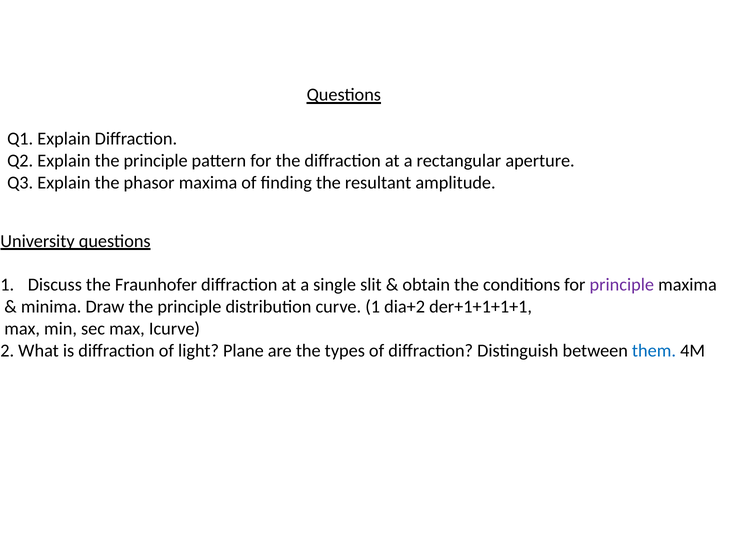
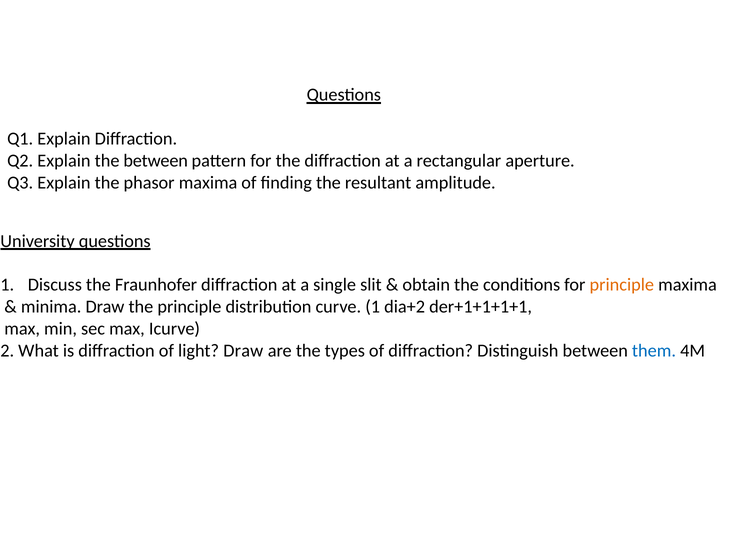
Explain the principle: principle -> between
principle at (622, 285) colour: purple -> orange
light Plane: Plane -> Draw
